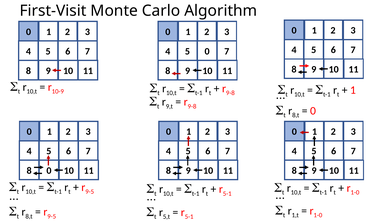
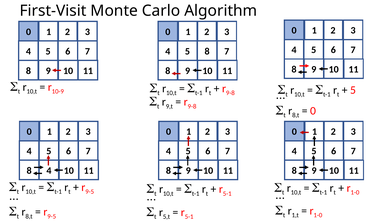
5 0: 0 -> 8
1 at (353, 90): 1 -> 5
8 0: 0 -> 4
